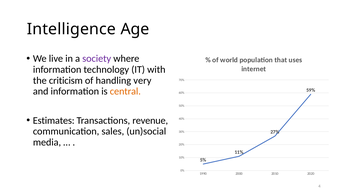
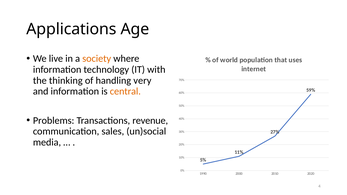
Intelligence: Intelligence -> Applications
society colour: purple -> orange
criticism: criticism -> thinking
Estimates: Estimates -> Problems
